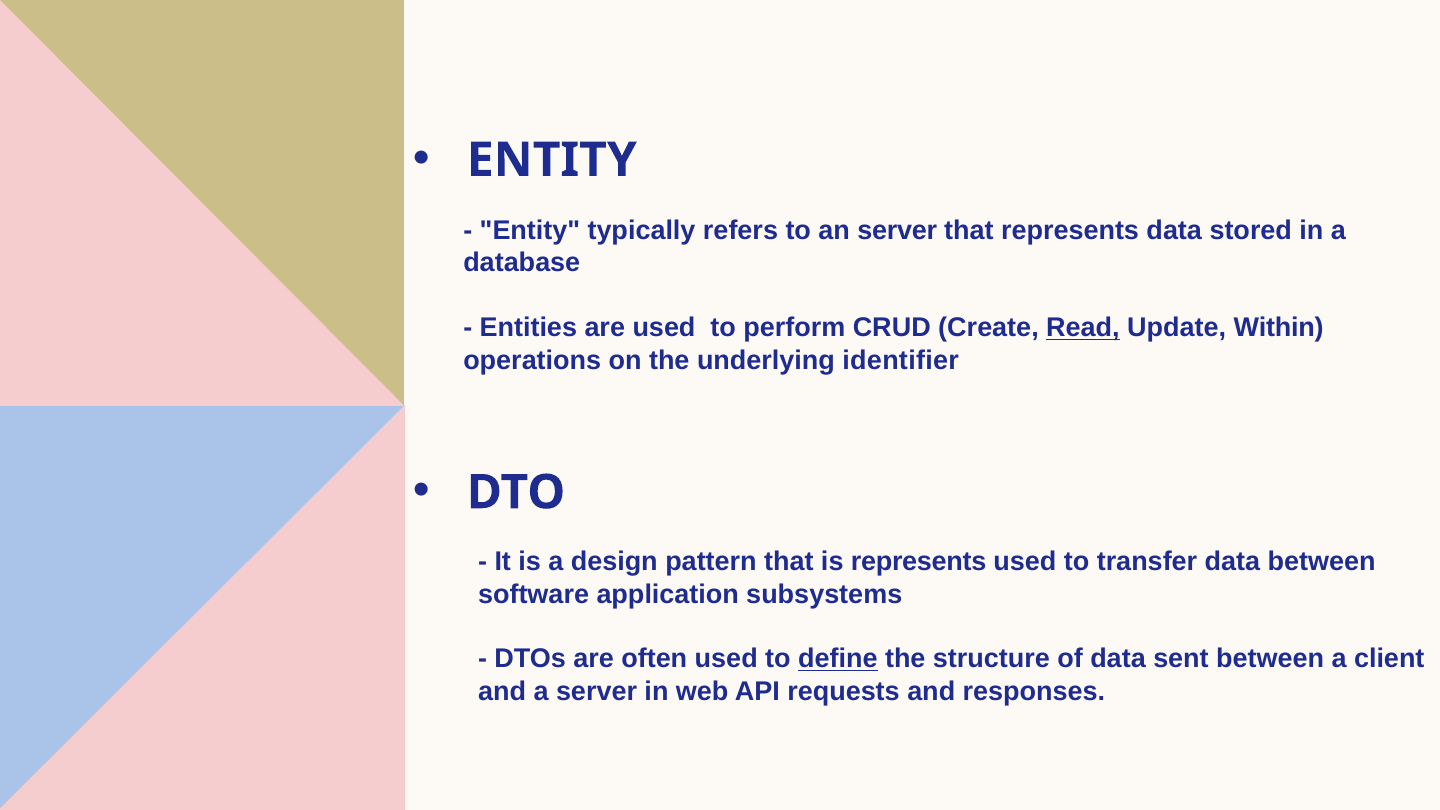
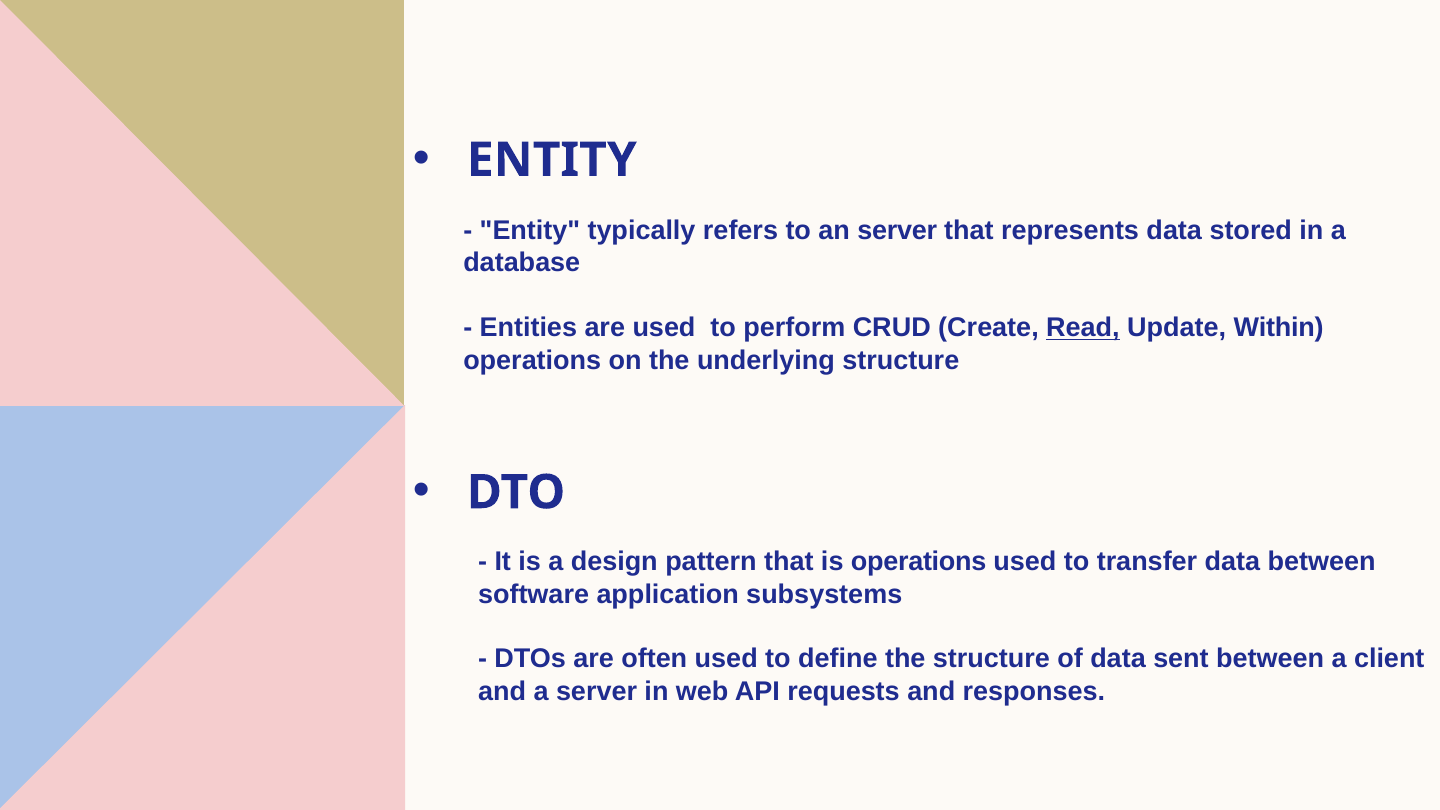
underlying identifier: identifier -> structure
is represents: represents -> operations
define underline: present -> none
